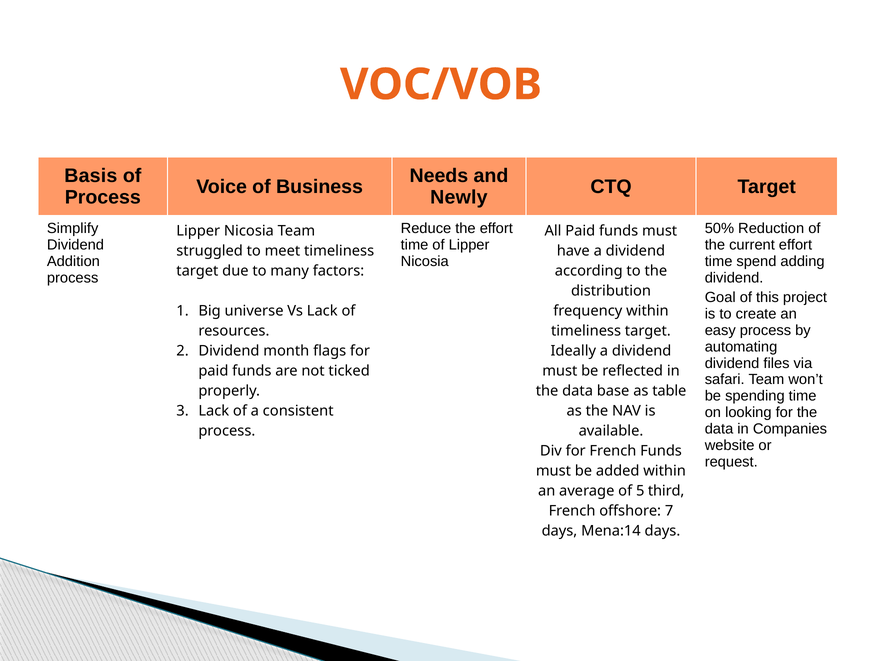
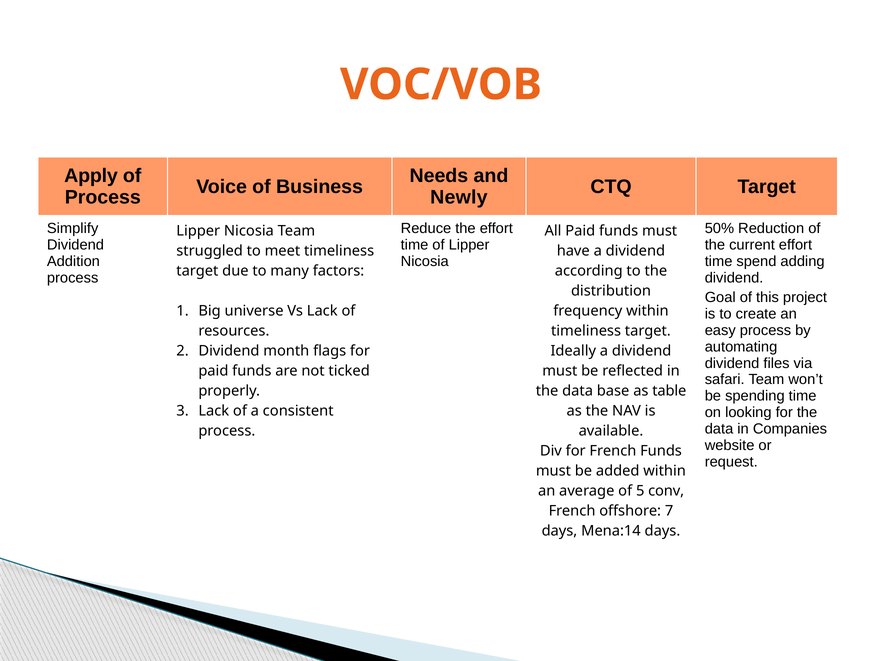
Basis: Basis -> Apply
third: third -> conv
